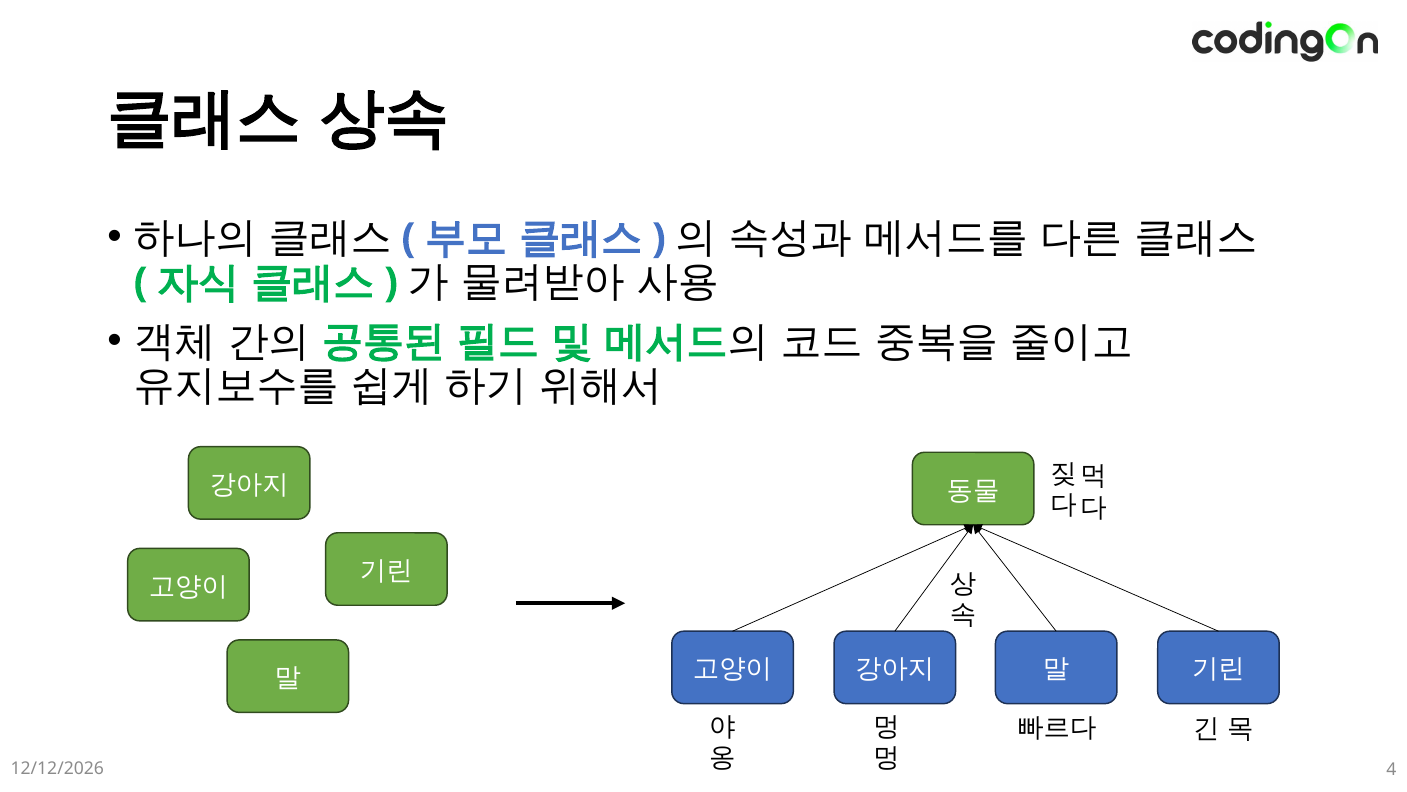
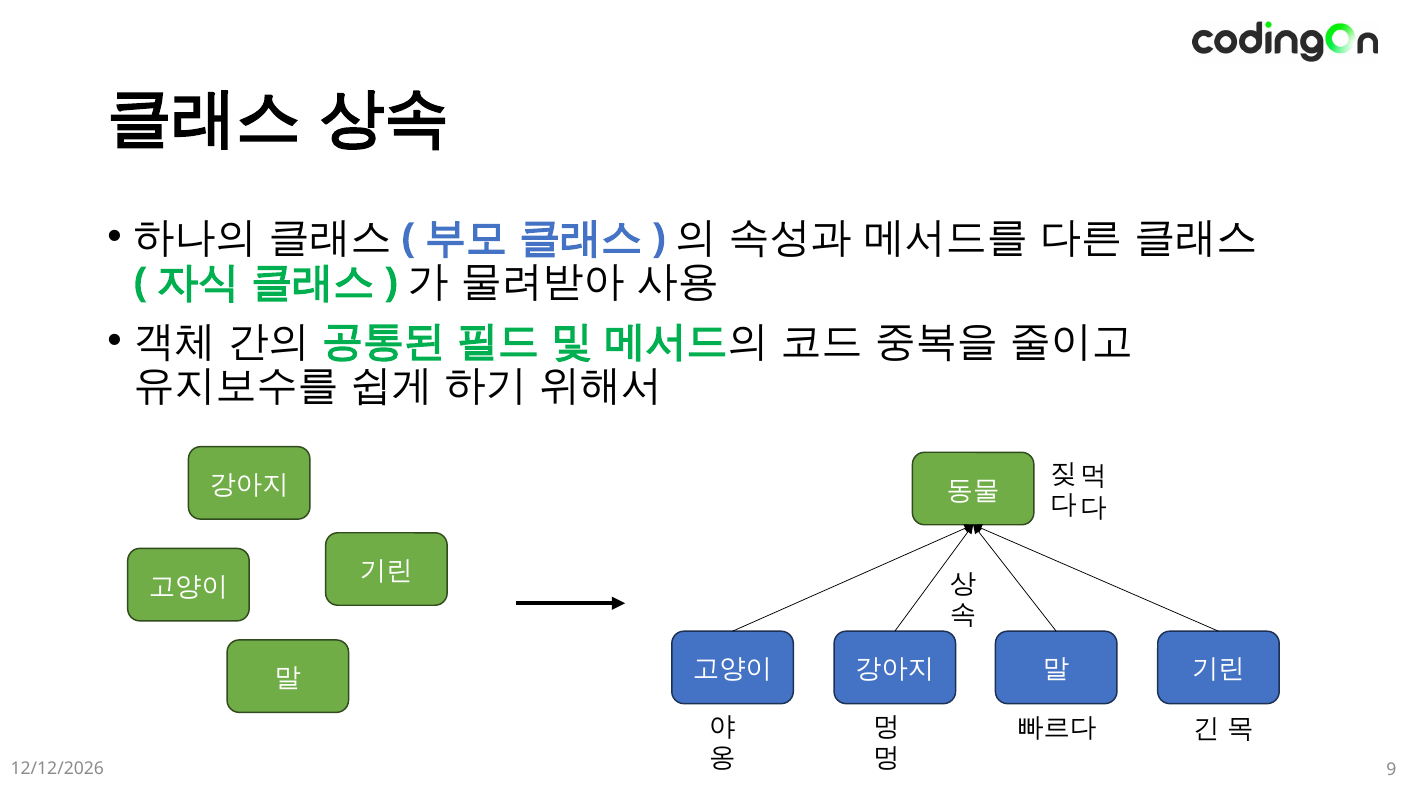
4: 4 -> 9
